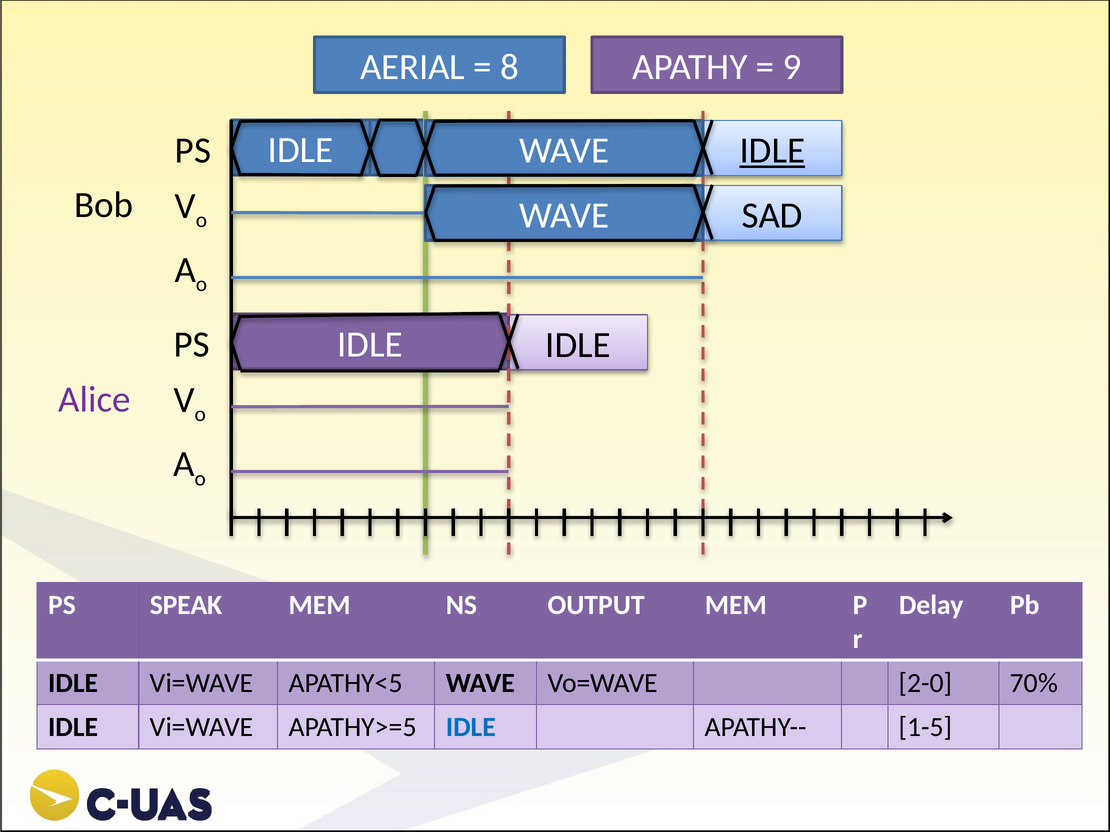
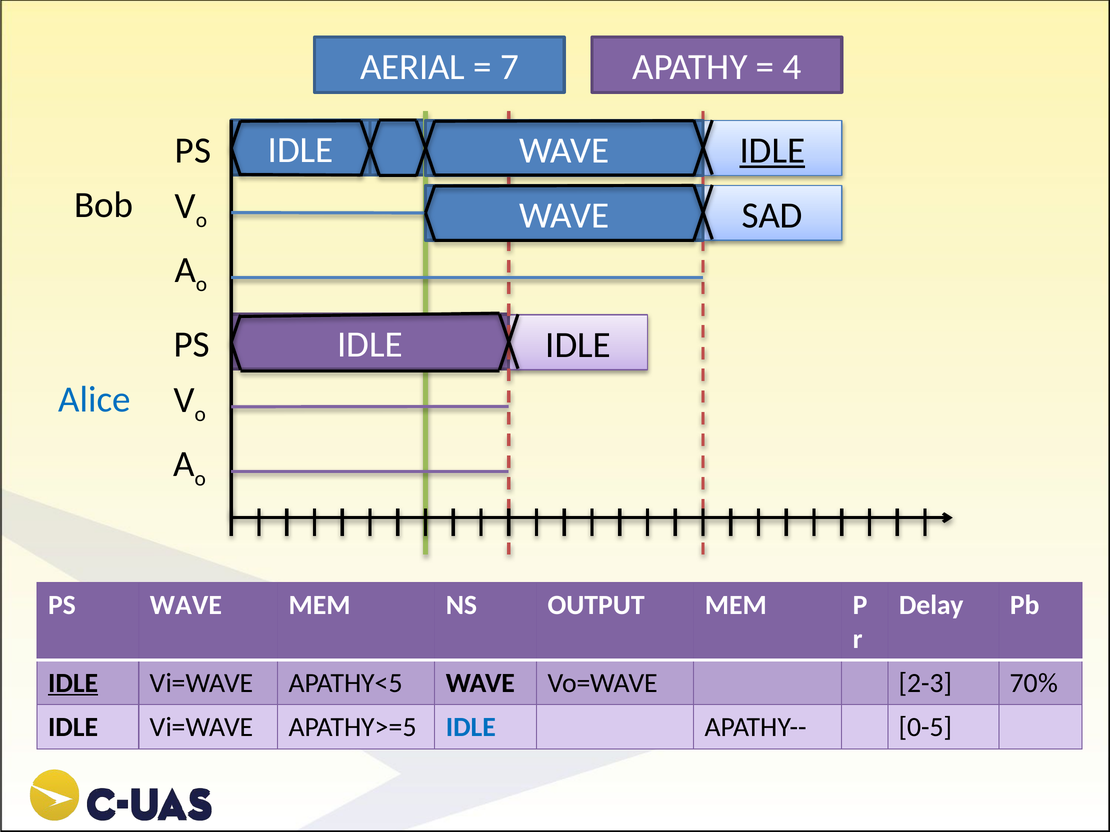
8: 8 -> 7
9: 9 -> 4
Alice colour: purple -> blue
PS SPEAK: SPEAK -> WAVE
IDLE at (73, 683) underline: none -> present
2-0: 2-0 -> 2-3
1-5: 1-5 -> 0-5
